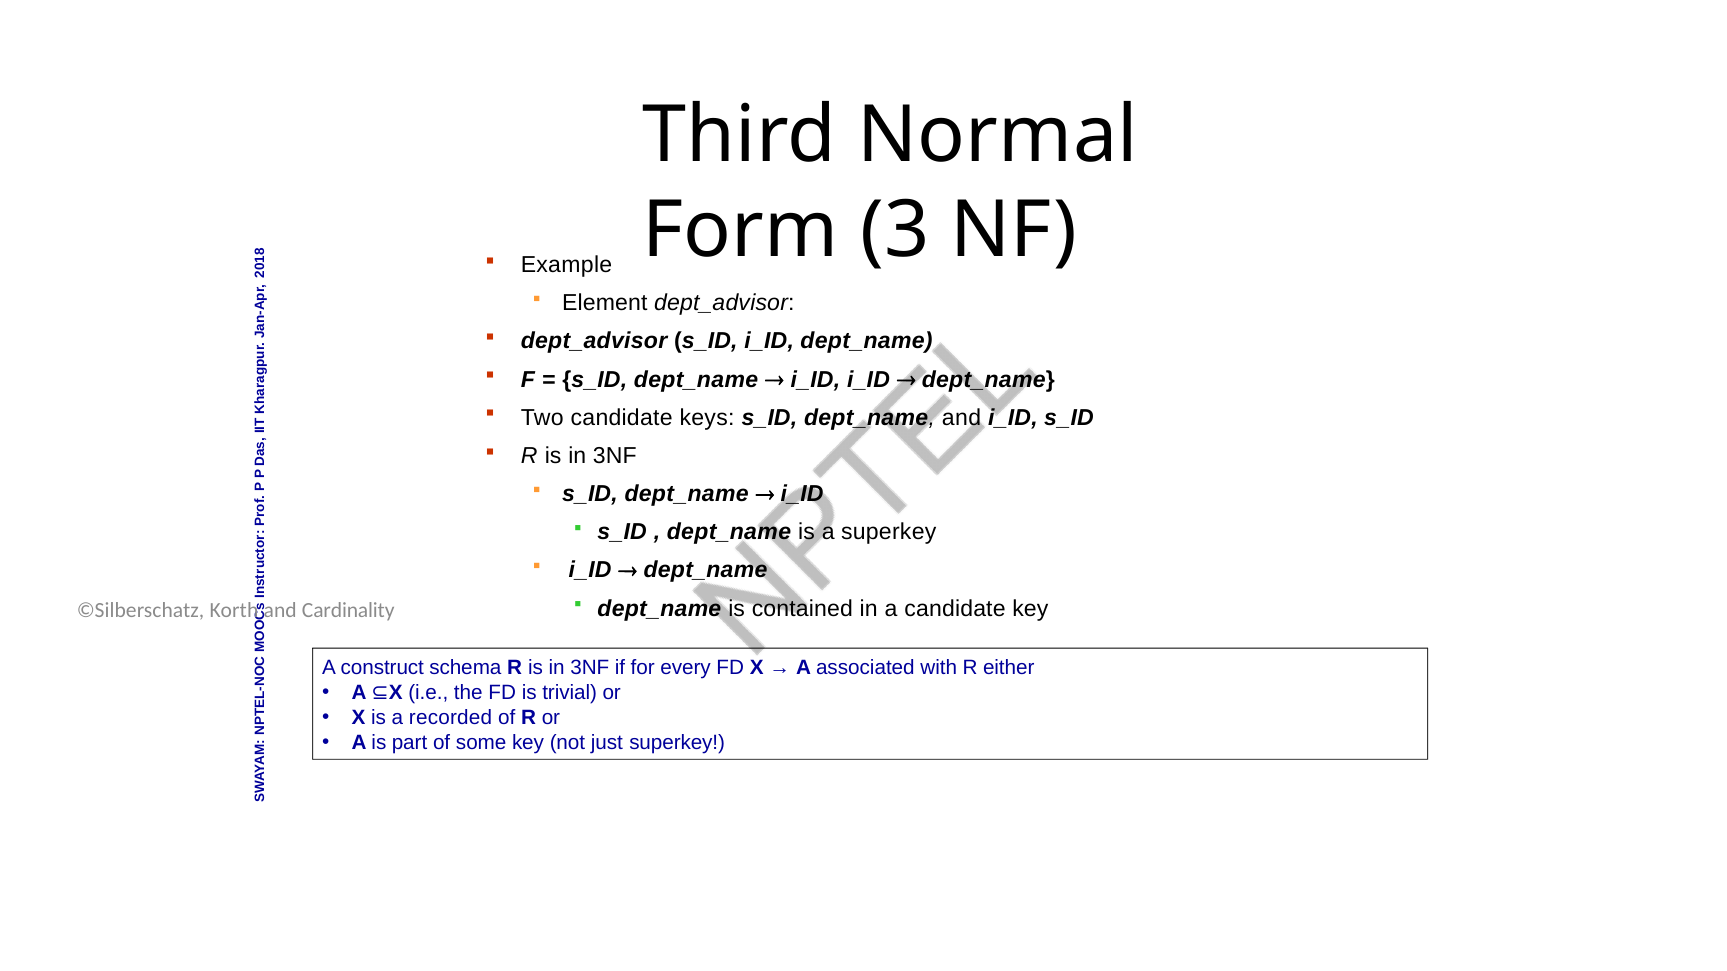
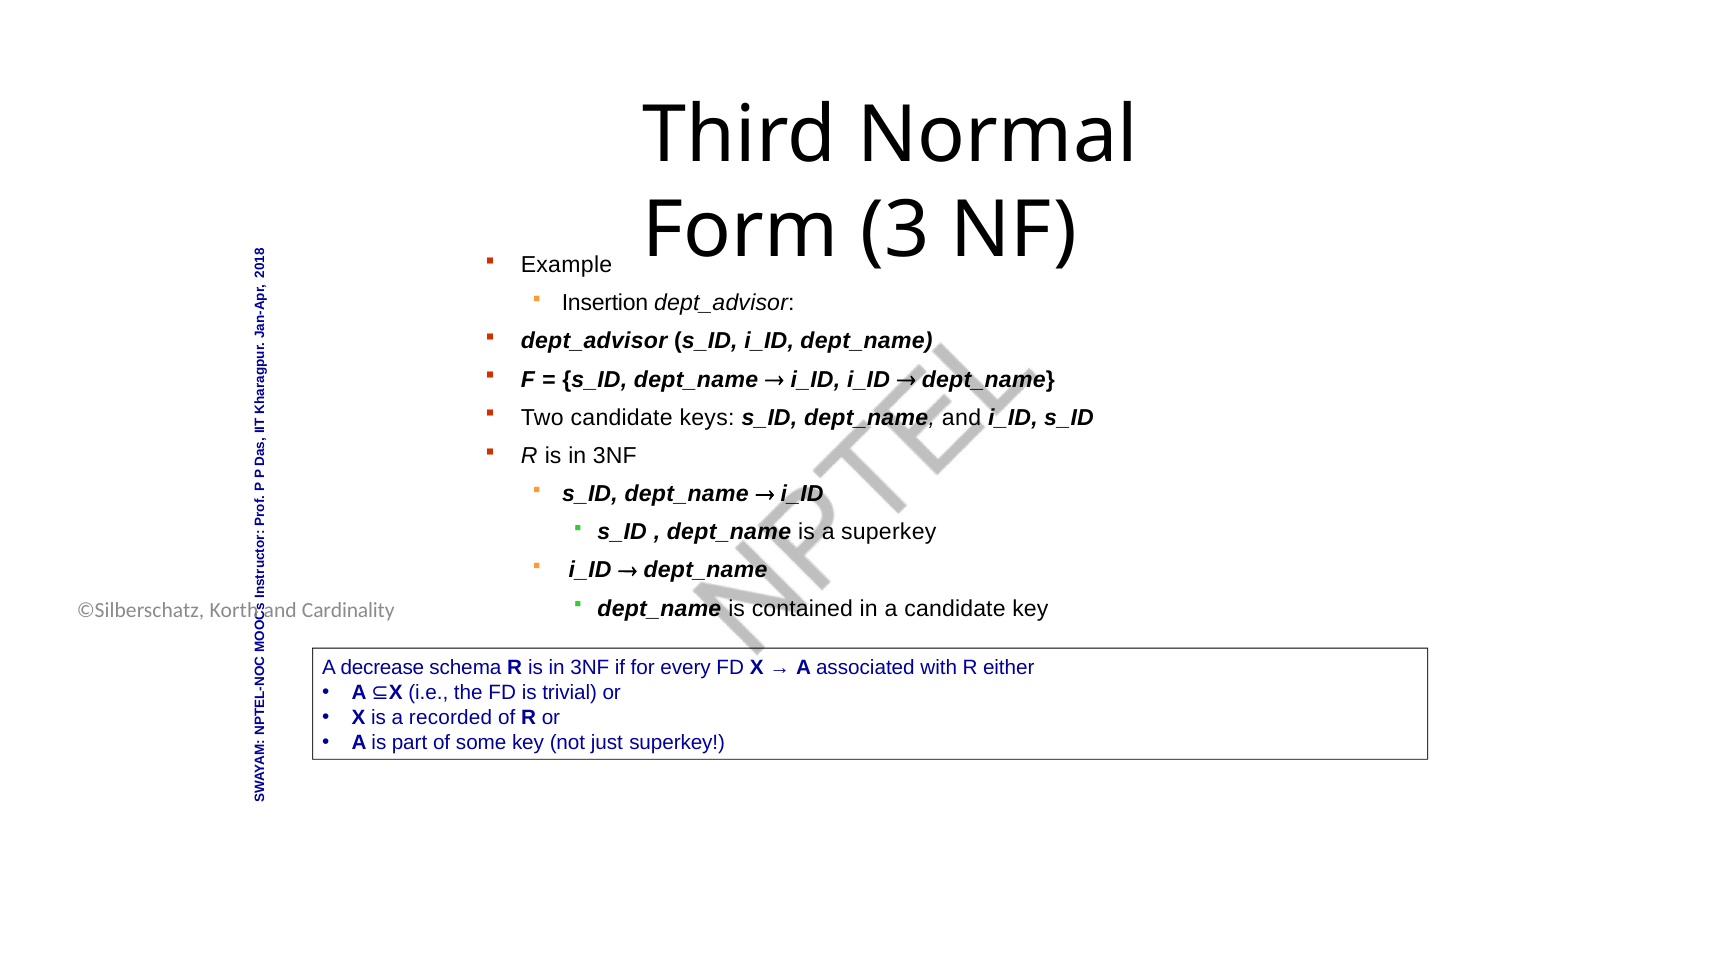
Element: Element -> Insertion
construct: construct -> decrease
